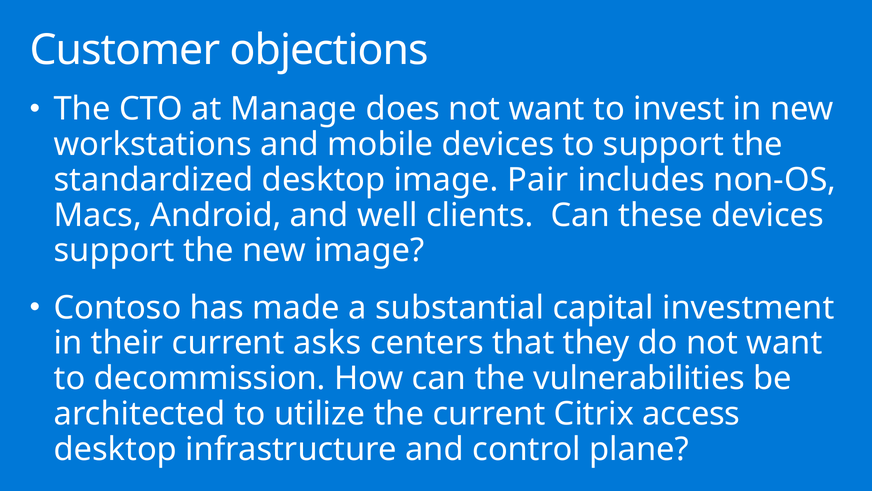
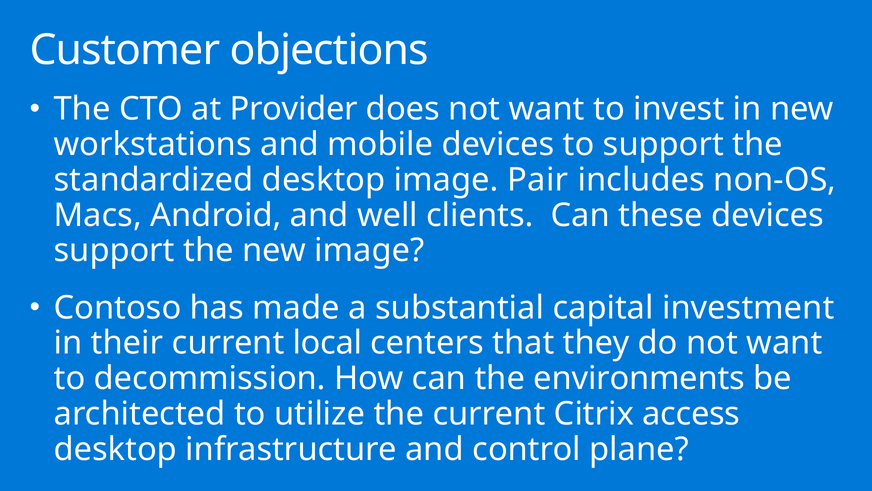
Manage: Manage -> Provider
asks: asks -> local
vulnerabilities: vulnerabilities -> environments
